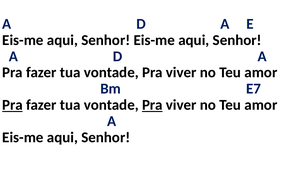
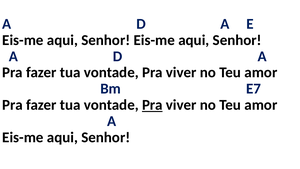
Pra at (12, 105) underline: present -> none
